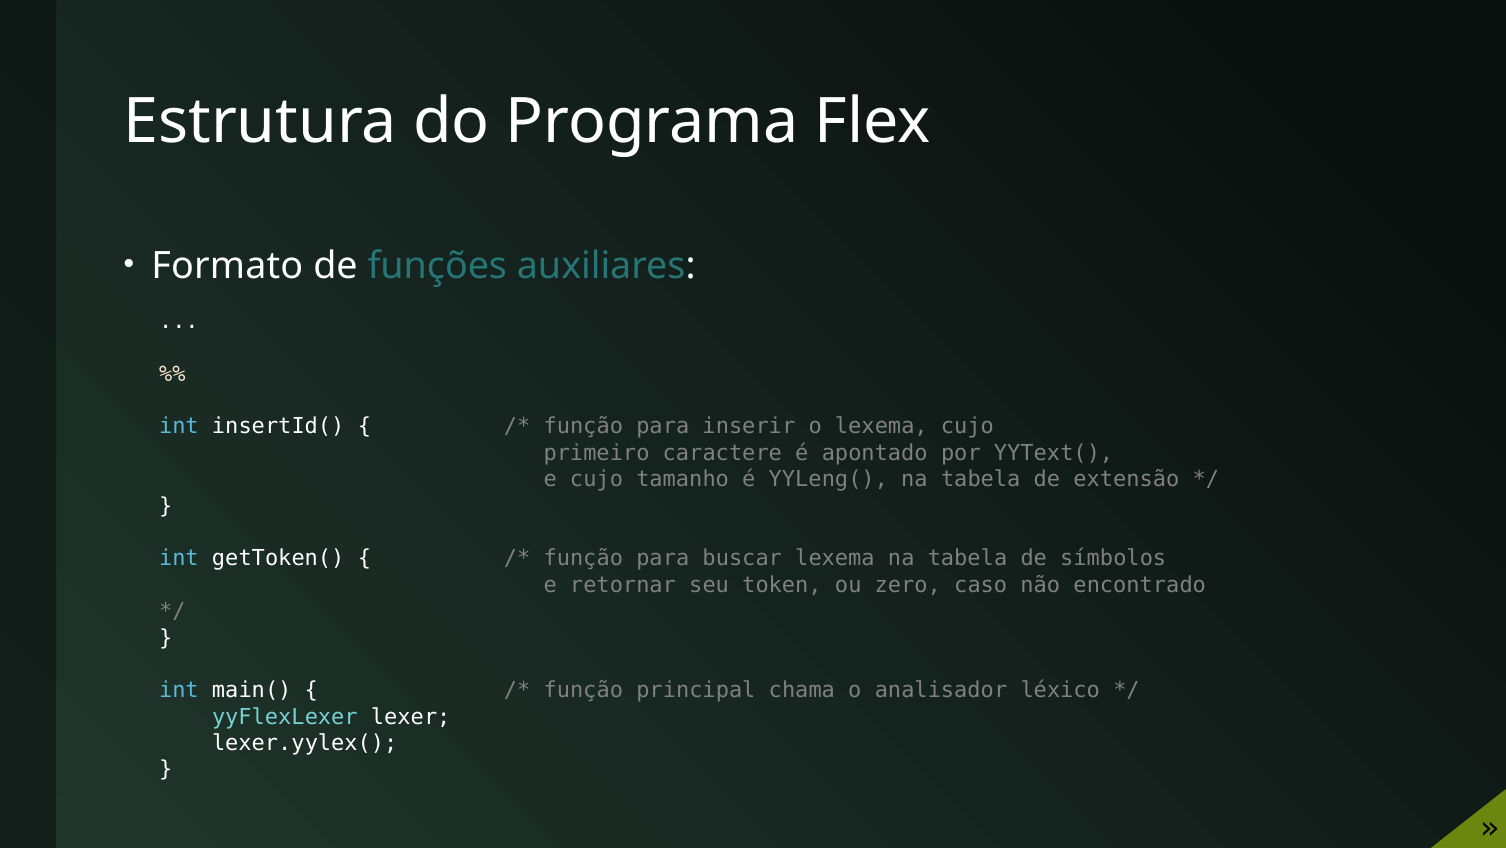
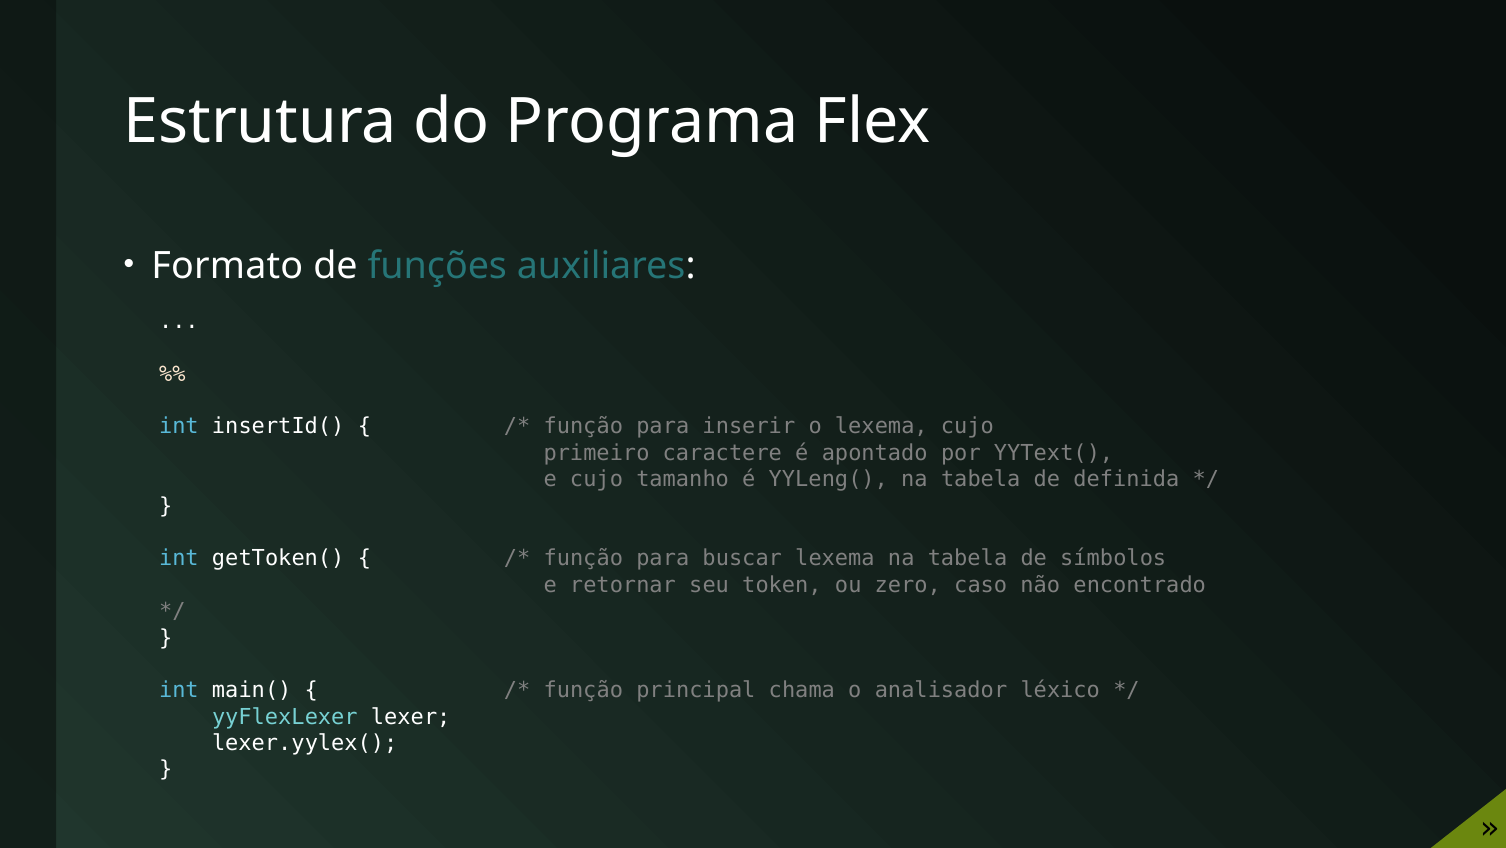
extensão: extensão -> definida
